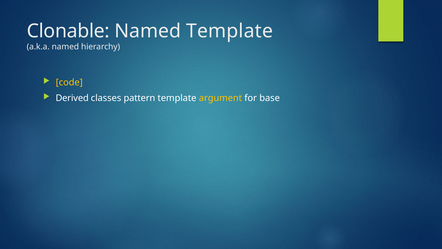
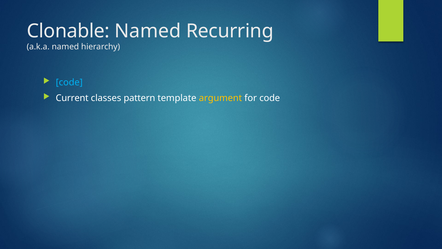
Named Template: Template -> Recurring
code at (69, 82) colour: yellow -> light blue
Derived: Derived -> Current
for base: base -> code
